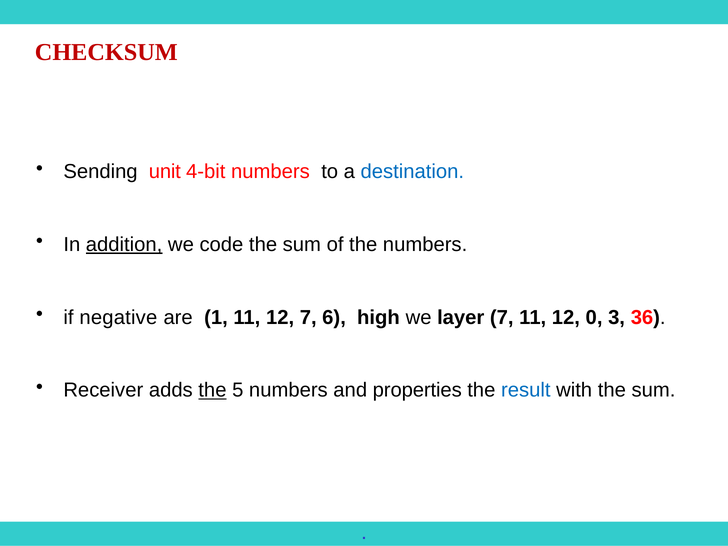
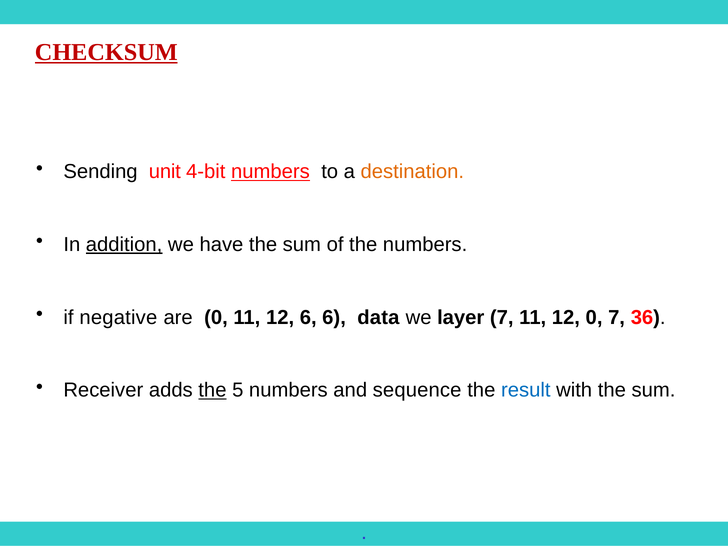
CHECKSUM underline: none -> present
numbers at (270, 172) underline: none -> present
destination colour: blue -> orange
code: code -> have
are 1: 1 -> 0
12 7: 7 -> 6
high: high -> data
0 3: 3 -> 7
properties: properties -> sequence
